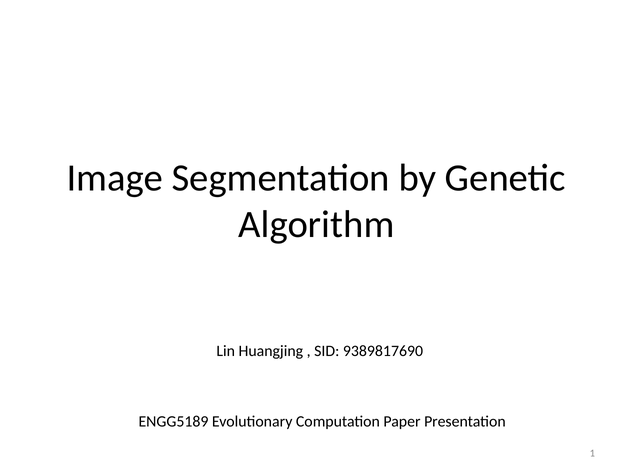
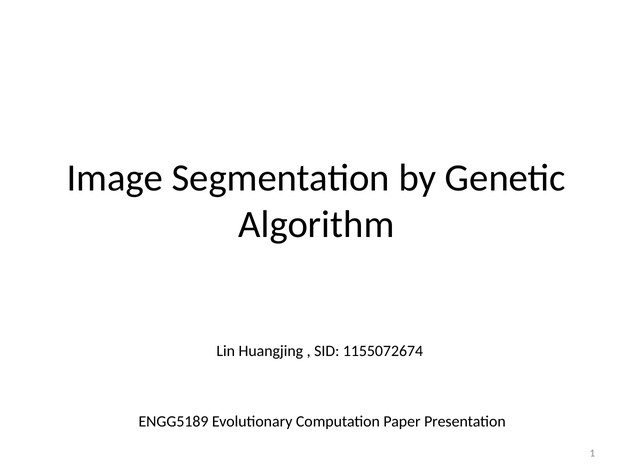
9389817690: 9389817690 -> 1155072674
